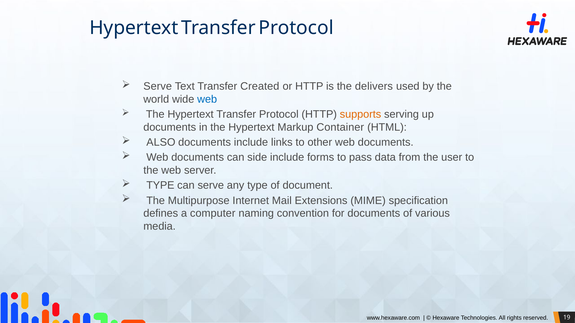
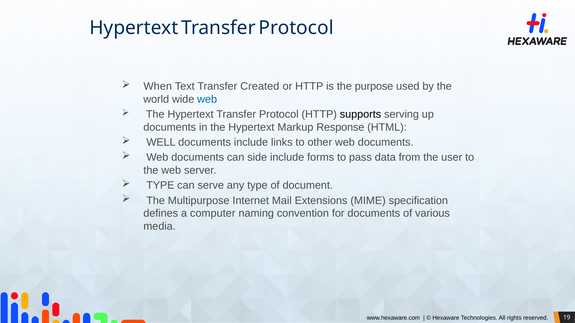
Serve at (158, 86): Serve -> When
delivers: delivers -> purpose
supports colour: orange -> black
Container: Container -> Response
ALSO: ALSO -> WELL
